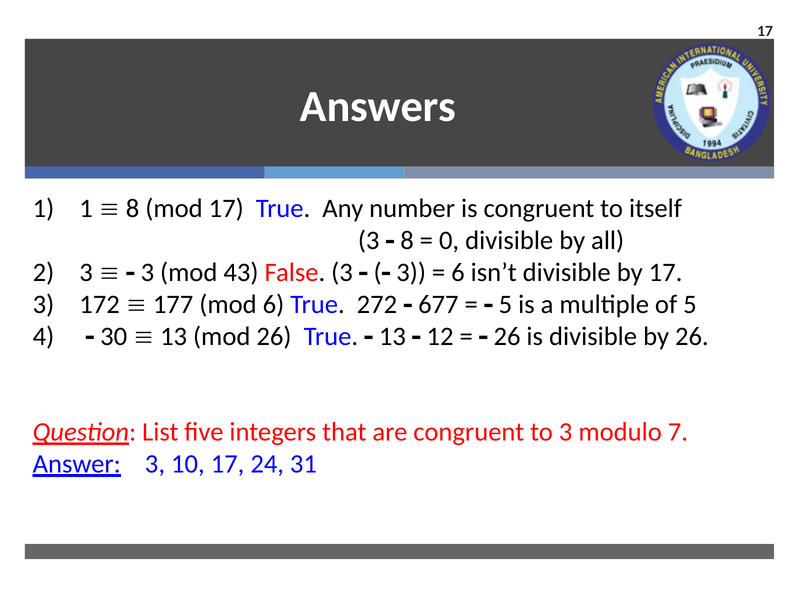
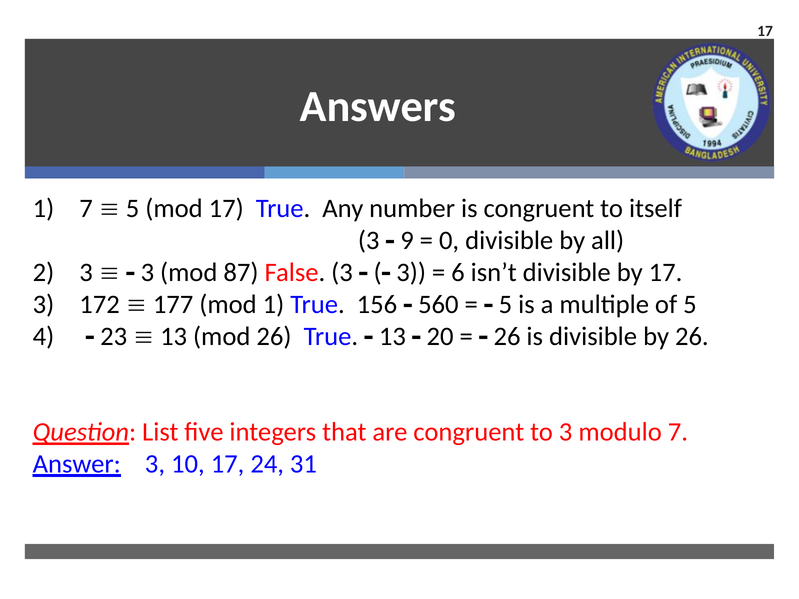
1 at (86, 209): 1 -> 7
8 at (133, 209): 8 -> 5
8 at (407, 241): 8 -> 9
43: 43 -> 87
mod 6: 6 -> 1
272: 272 -> 156
677: 677 -> 560
30: 30 -> 23
12: 12 -> 20
